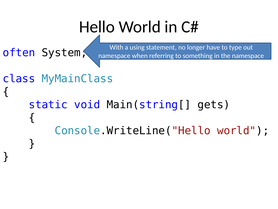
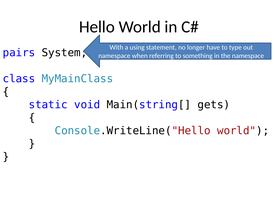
often: often -> pairs
